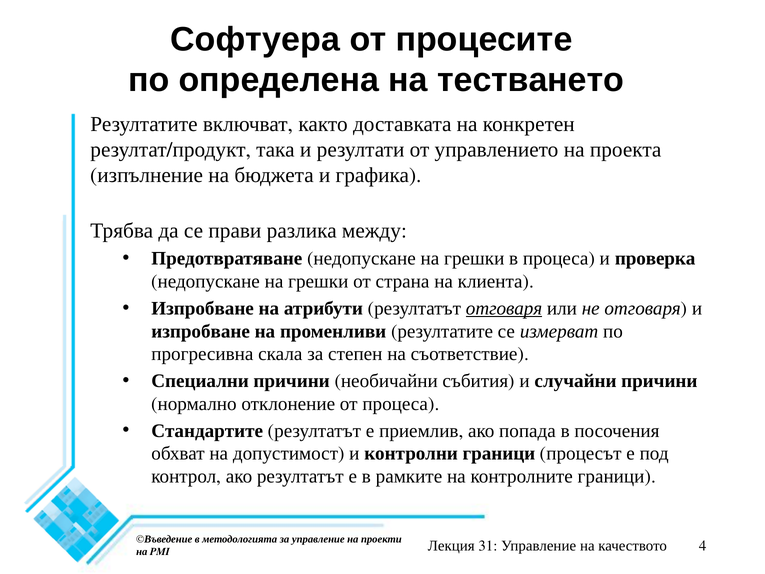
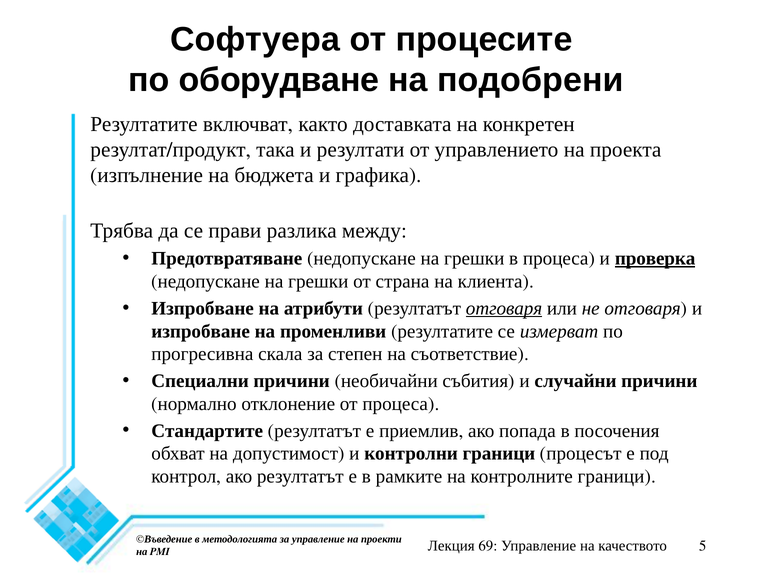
определена: определена -> оборудване
тестването: тестването -> подобрени
проверка underline: none -> present
4: 4 -> 5
31: 31 -> 69
